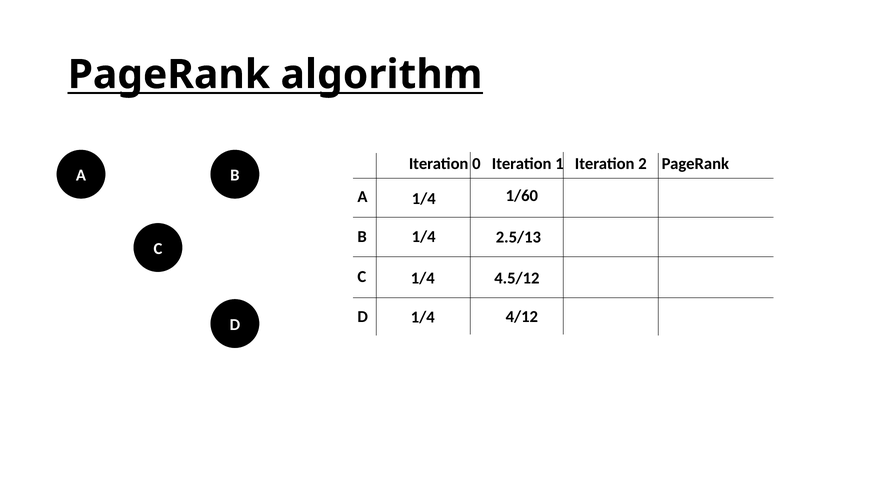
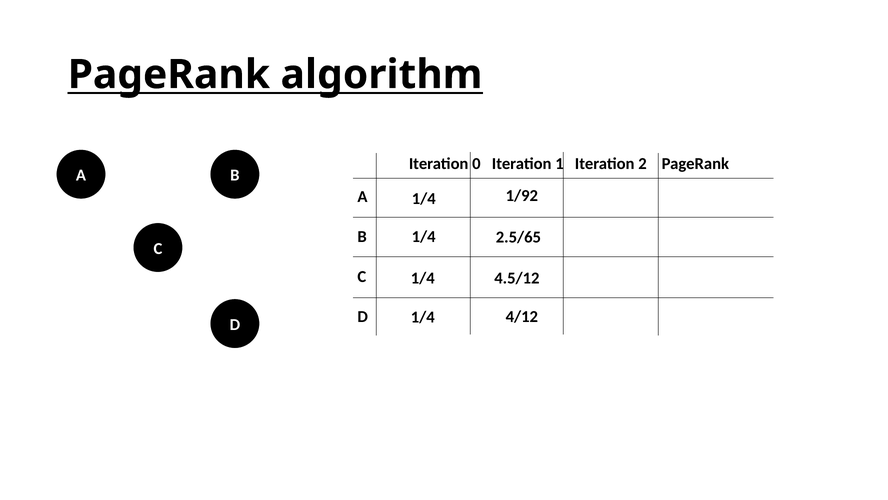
1/60: 1/60 -> 1/92
2.5/13: 2.5/13 -> 2.5/65
